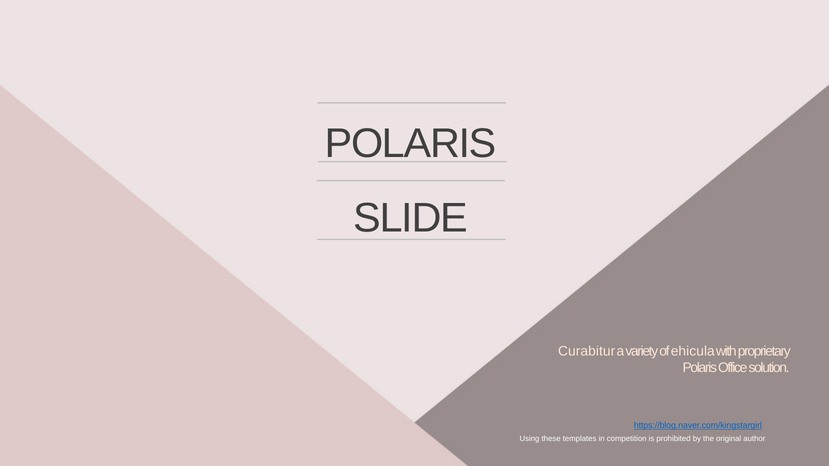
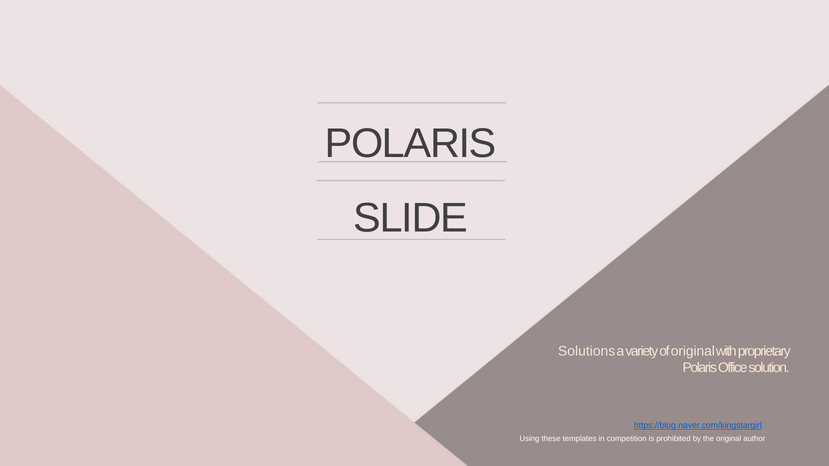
Curabitur: Curabitur -> Solutions
of ehicula: ehicula -> original
